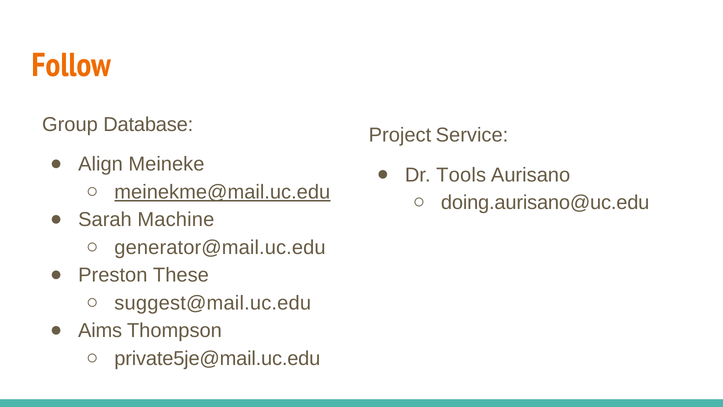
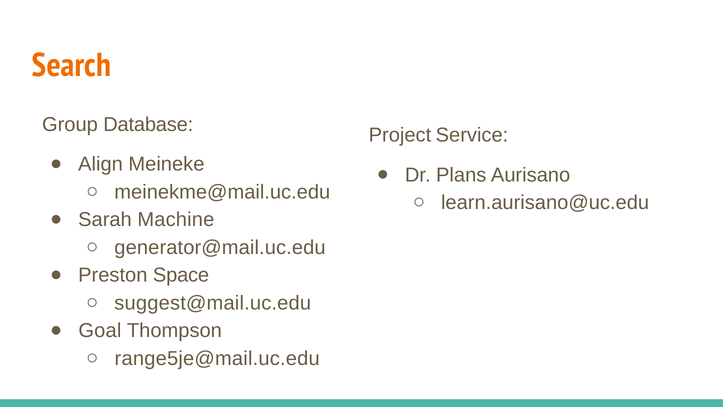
Follow: Follow -> Search
Tools: Tools -> Plans
meinekme@mail.uc.edu underline: present -> none
doing.aurisano@uc.edu: doing.aurisano@uc.edu -> learn.aurisano@uc.edu
These: These -> Space
Aims: Aims -> Goal
private5je@mail.uc.edu: private5je@mail.uc.edu -> range5je@mail.uc.edu
